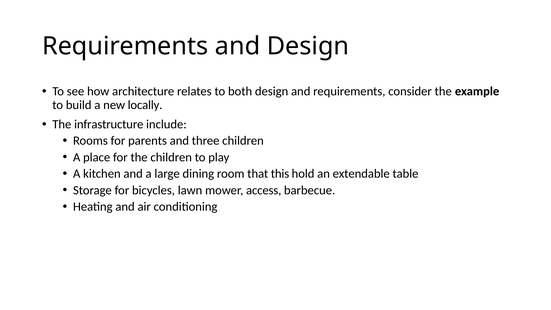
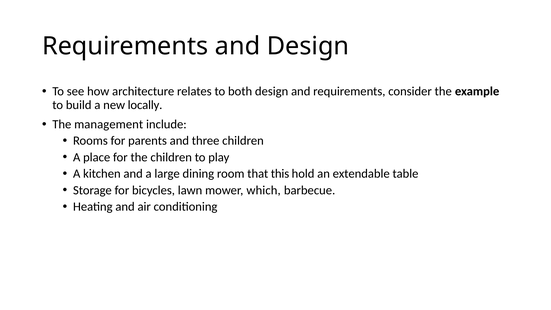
infrastructure: infrastructure -> management
access: access -> which
